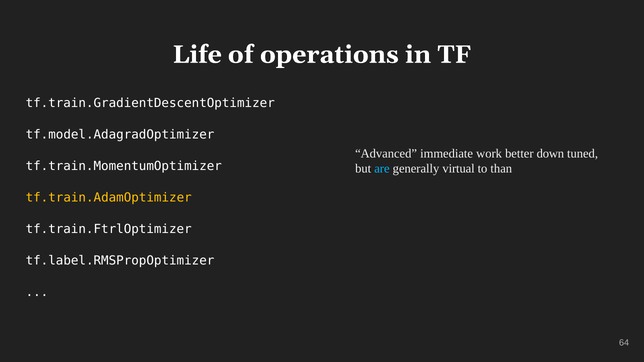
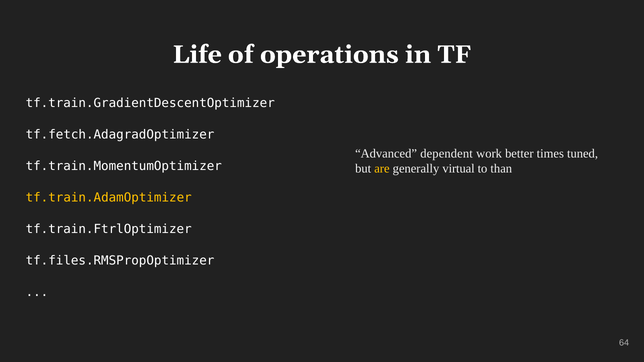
tf.model.AdagradOptimizer: tf.model.AdagradOptimizer -> tf.fetch.AdagradOptimizer
immediate: immediate -> dependent
down: down -> times
are colour: light blue -> yellow
tf.label.RMSPropOptimizer: tf.label.RMSPropOptimizer -> tf.files.RMSPropOptimizer
